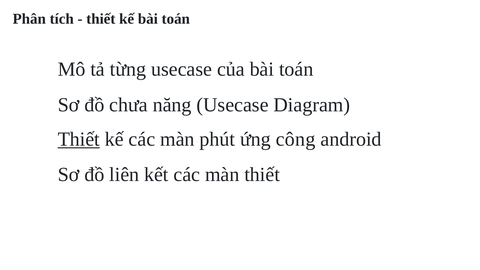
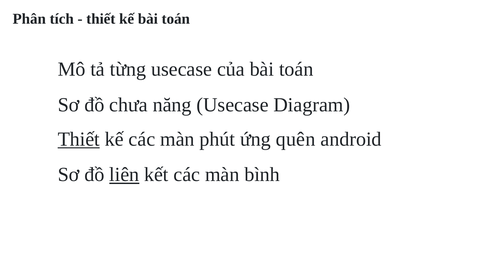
công: công -> quên
liên underline: none -> present
màn thiết: thiết -> bình
